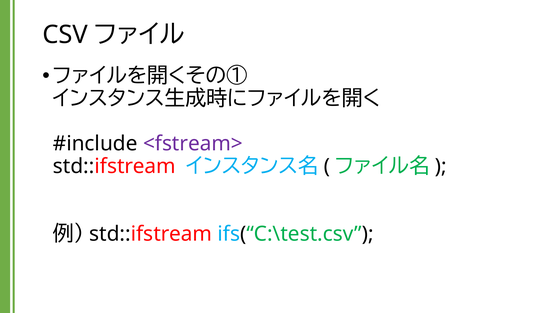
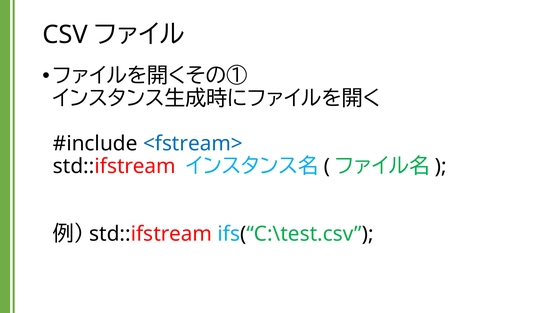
<fstream> colour: purple -> blue
